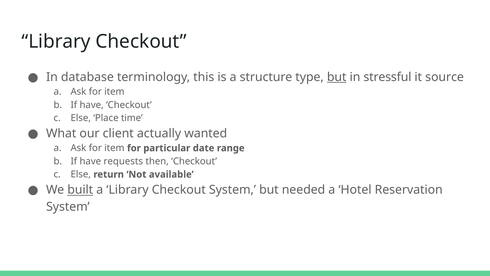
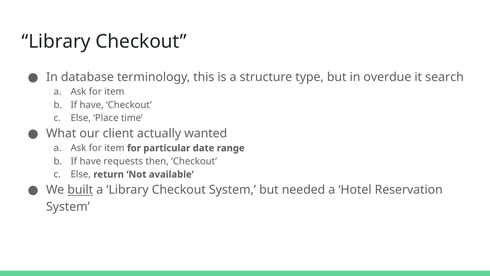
but at (337, 77) underline: present -> none
stressful: stressful -> overdue
source: source -> search
